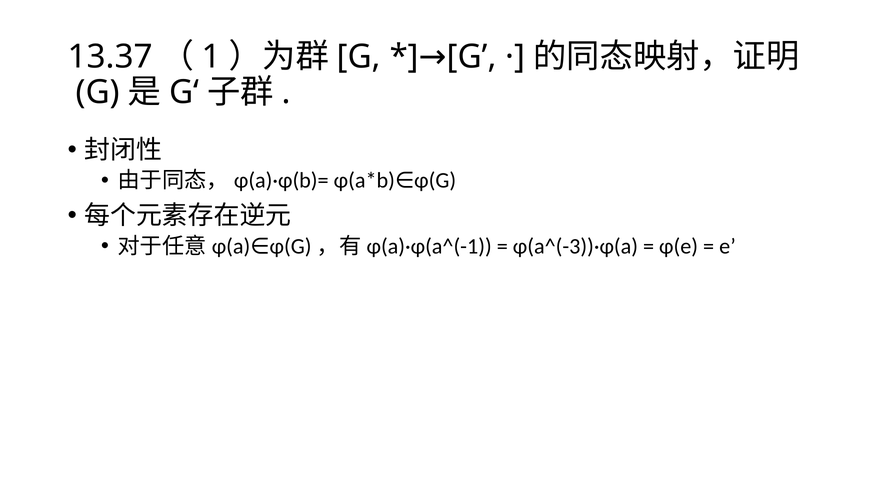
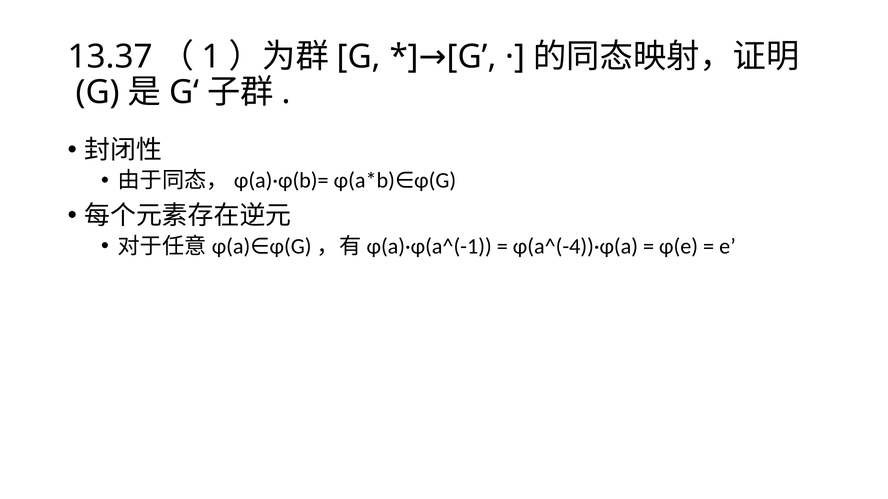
φ(a^(-3))·φ(a: φ(a^(-3))·φ(a -> φ(a^(-4))·φ(a
